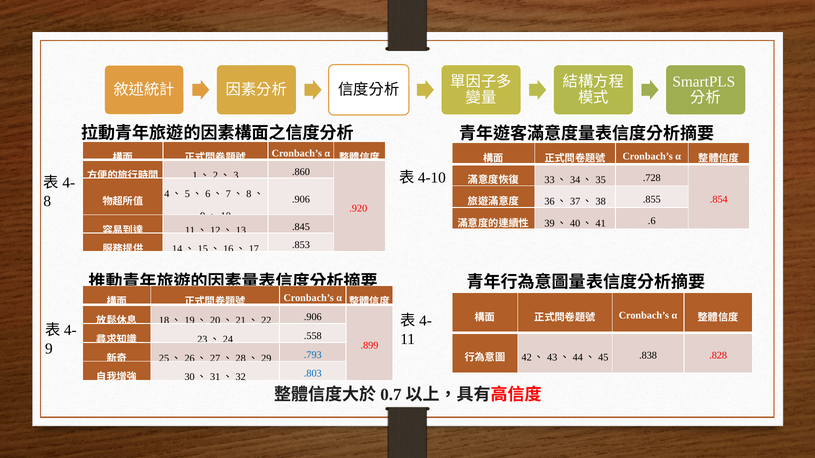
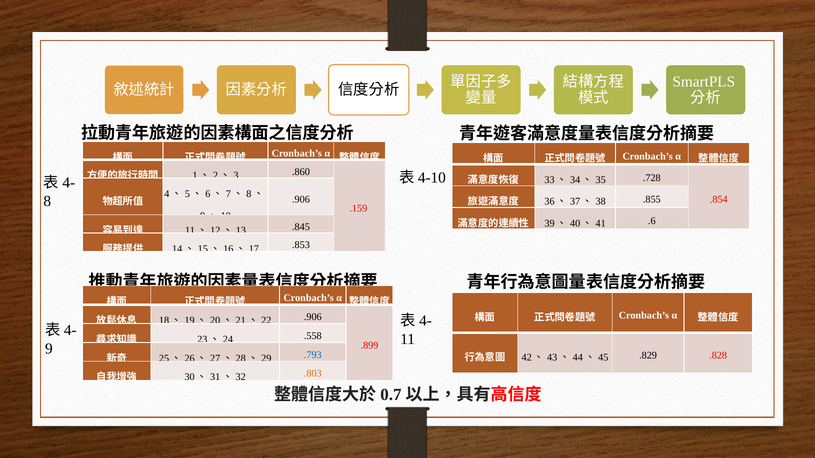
.920: .920 -> .159
.838: .838 -> .829
.803 colour: blue -> orange
